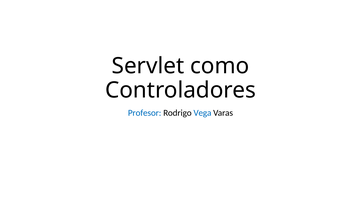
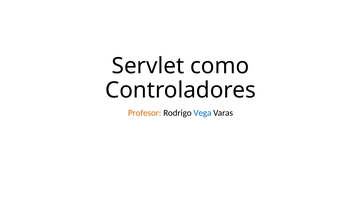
Profesor colour: blue -> orange
